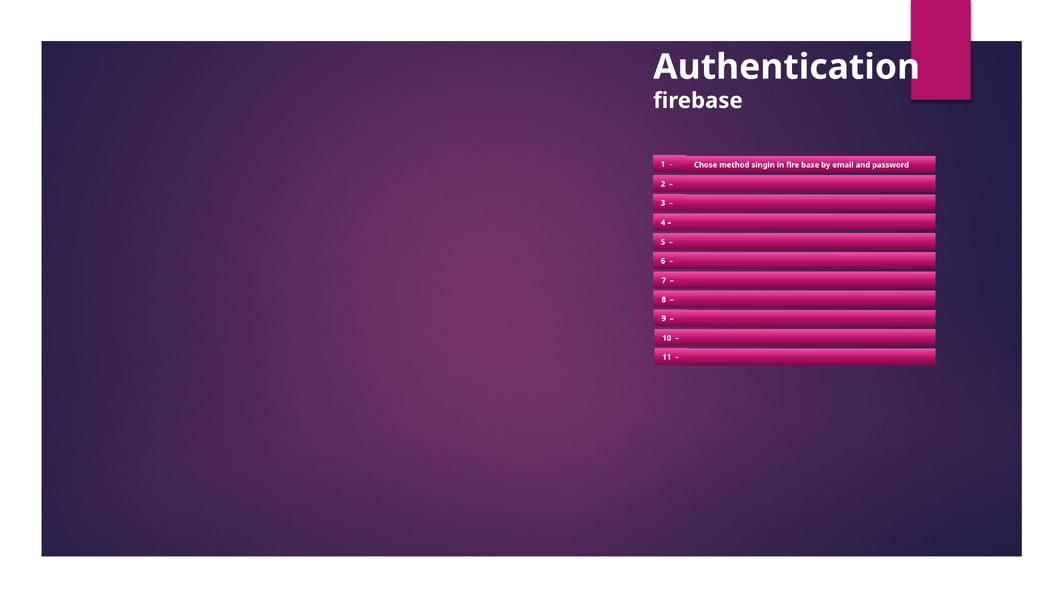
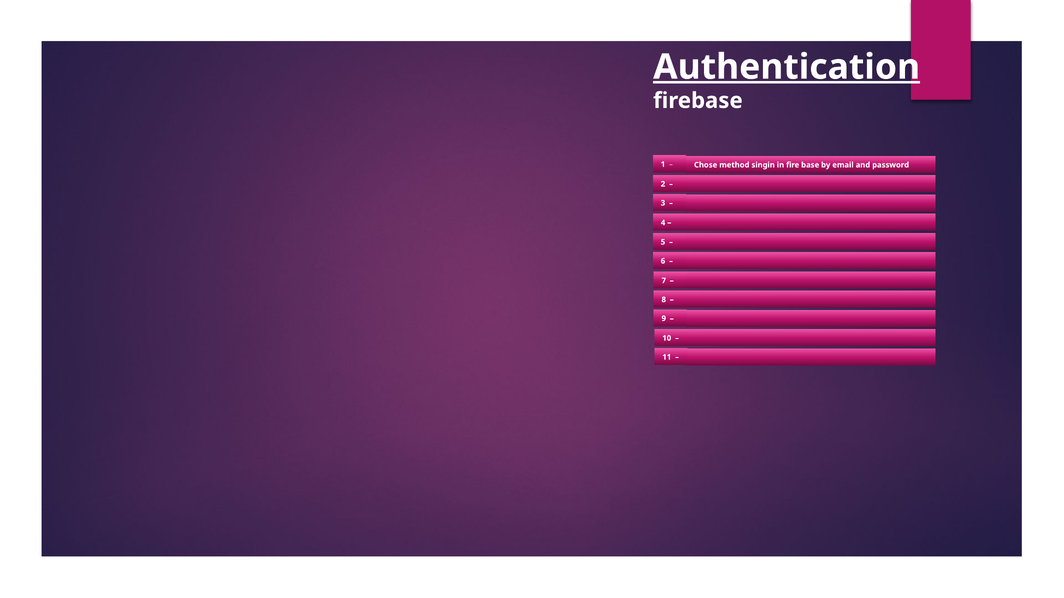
Authentication underline: none -> present
